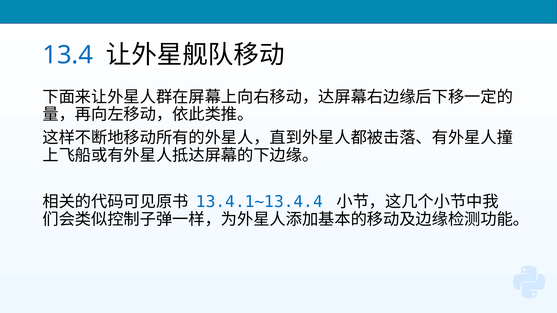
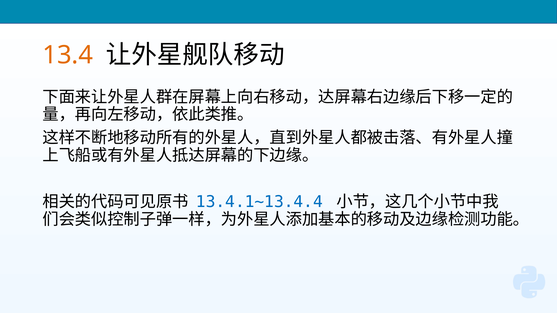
13.4 colour: blue -> orange
